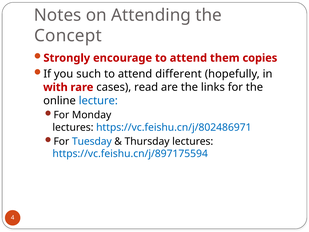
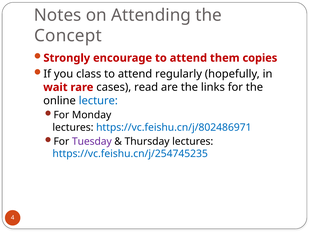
such: such -> class
different: different -> regularly
with: with -> wait
Tuesday colour: blue -> purple
https://vc.feishu.cn/j/897175594: https://vc.feishu.cn/j/897175594 -> https://vc.feishu.cn/j/254745235
